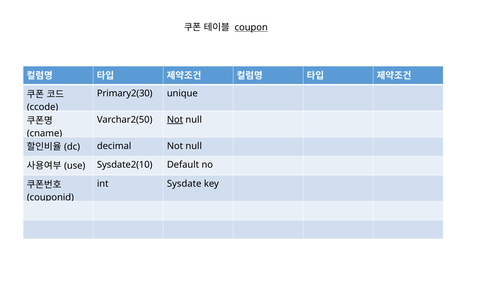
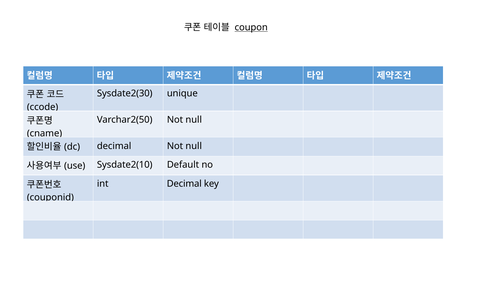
Primary2(30: Primary2(30 -> Sysdate2(30
Not at (175, 120) underline: present -> none
int Sysdate: Sysdate -> Decimal
